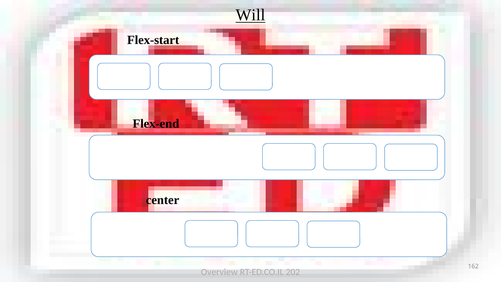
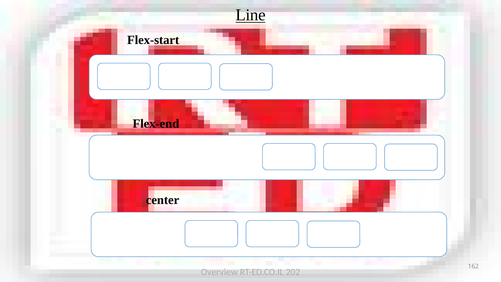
Will: Will -> Line
